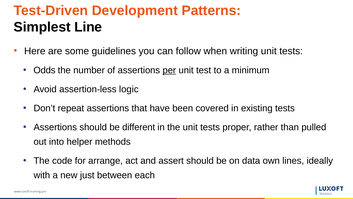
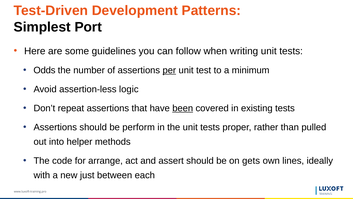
Line: Line -> Port
been underline: none -> present
different: different -> perform
data: data -> gets
